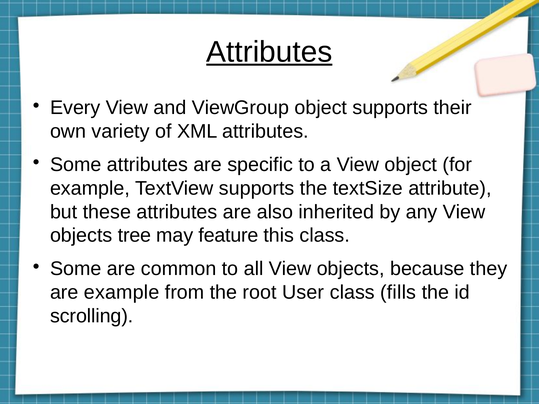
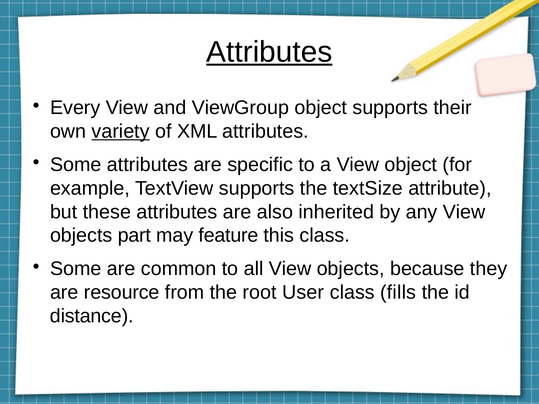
variety underline: none -> present
tree: tree -> part
are example: example -> resource
scrolling: scrolling -> distance
